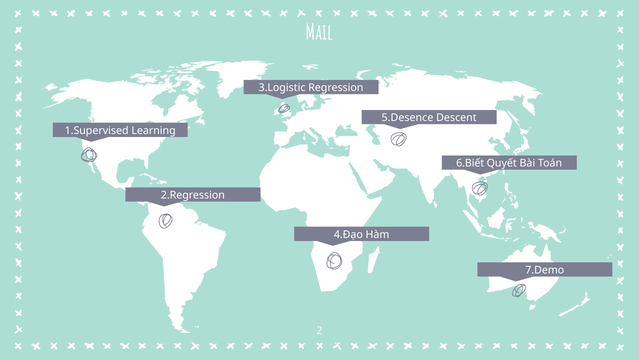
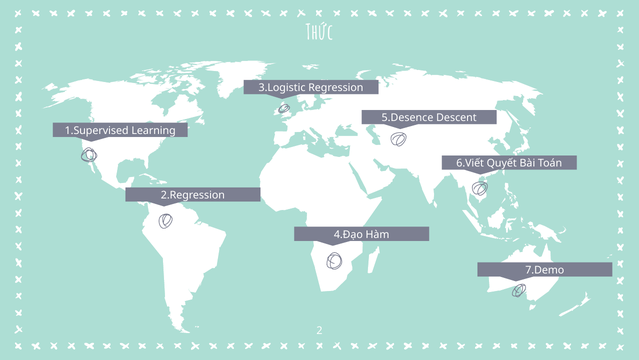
Mail: Mail -> Thức
6.Biết: 6.Biết -> 6.Viết
